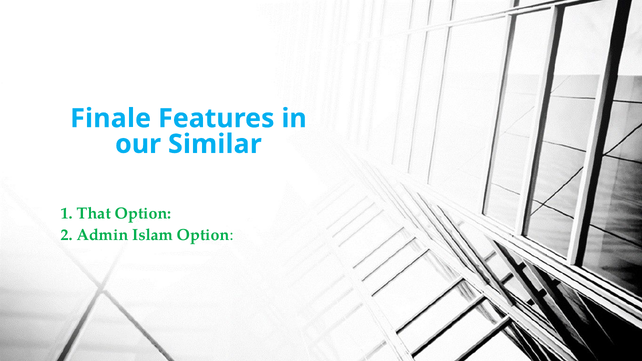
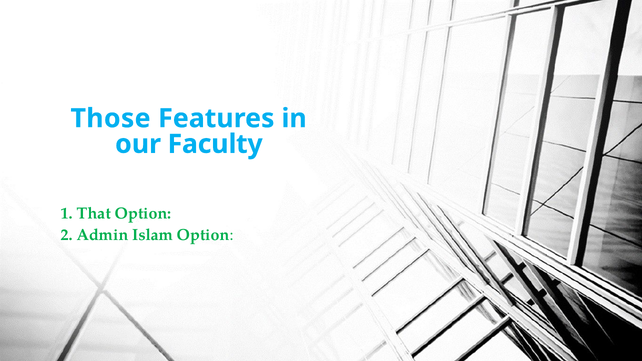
Finale: Finale -> Those
Similar: Similar -> Faculty
